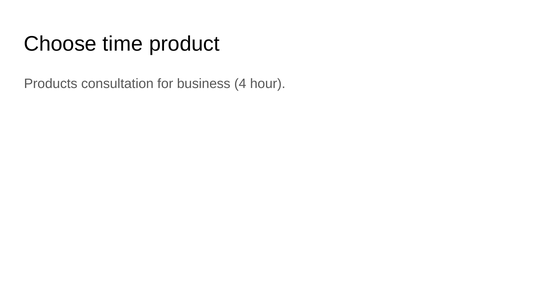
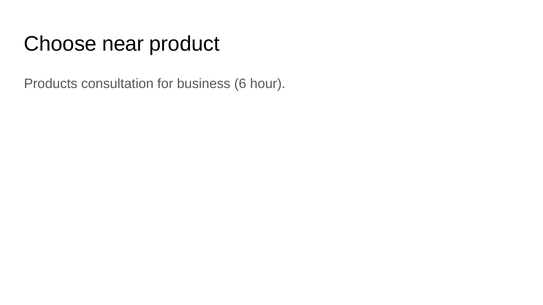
time: time -> near
4: 4 -> 6
